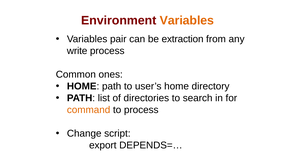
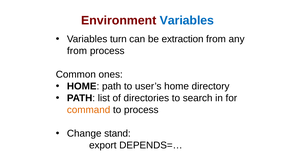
Variables at (187, 21) colour: orange -> blue
pair: pair -> turn
write at (77, 51): write -> from
script: script -> stand
